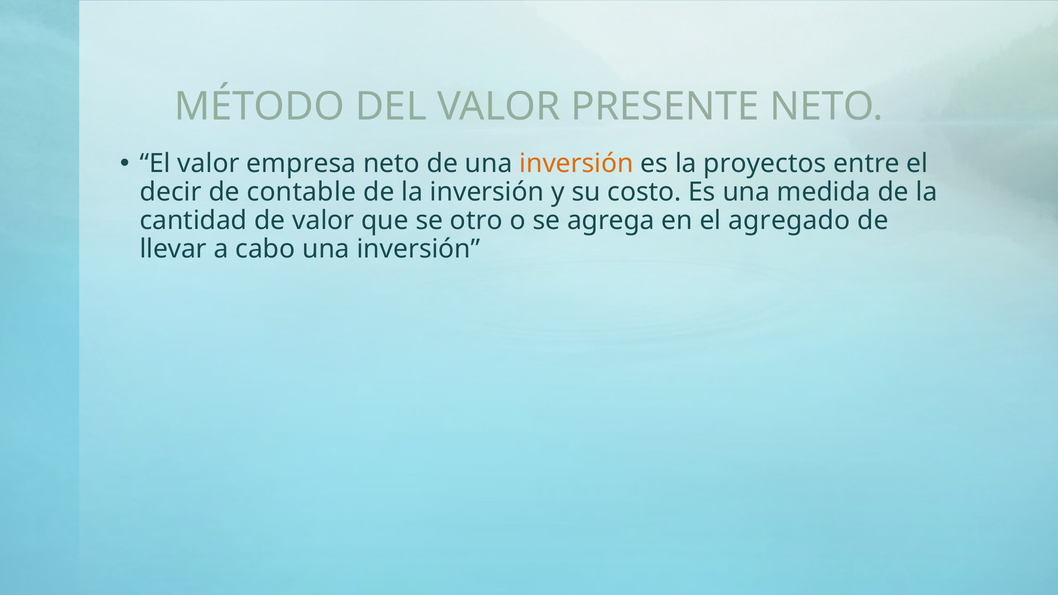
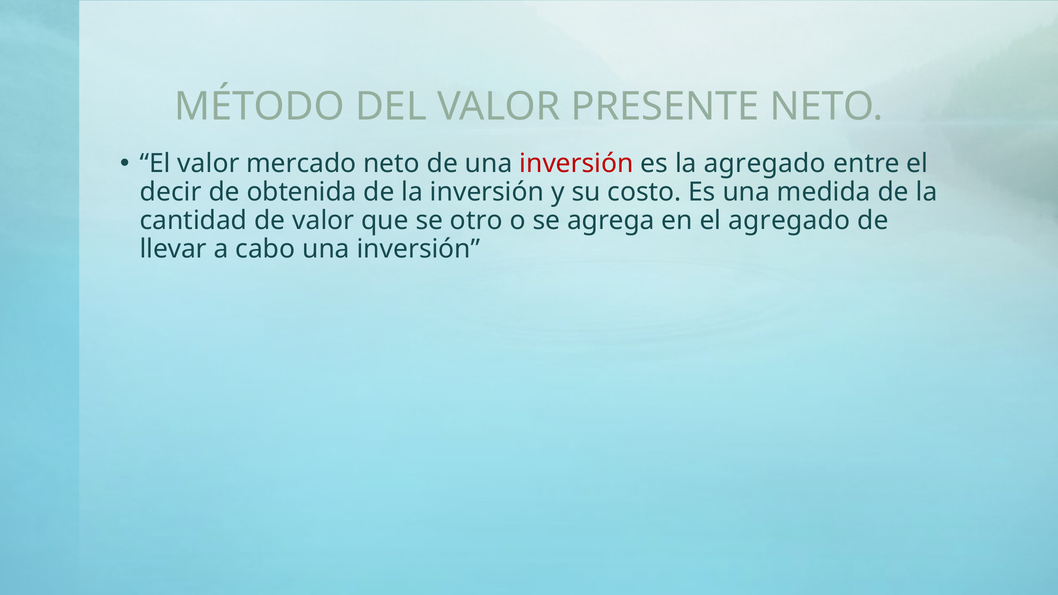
empresa: empresa -> mercado
inversión at (576, 164) colour: orange -> red
la proyectos: proyectos -> agregado
contable: contable -> obtenida
